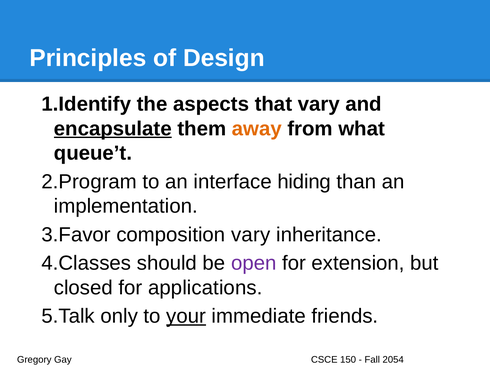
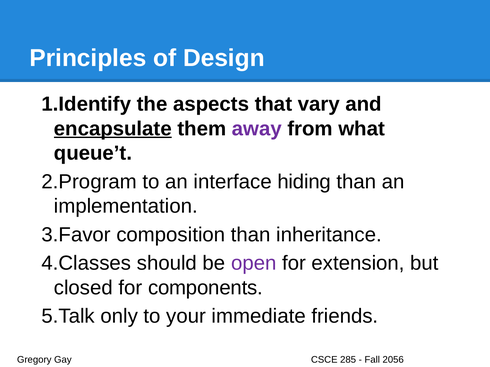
away colour: orange -> purple
composition vary: vary -> than
applications: applications -> components
your underline: present -> none
150: 150 -> 285
2054: 2054 -> 2056
